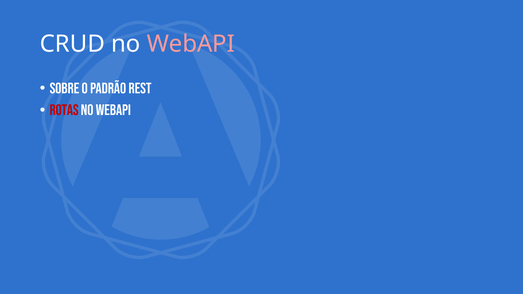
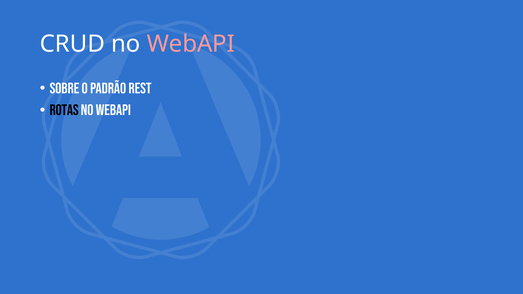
Rotas colour: red -> black
